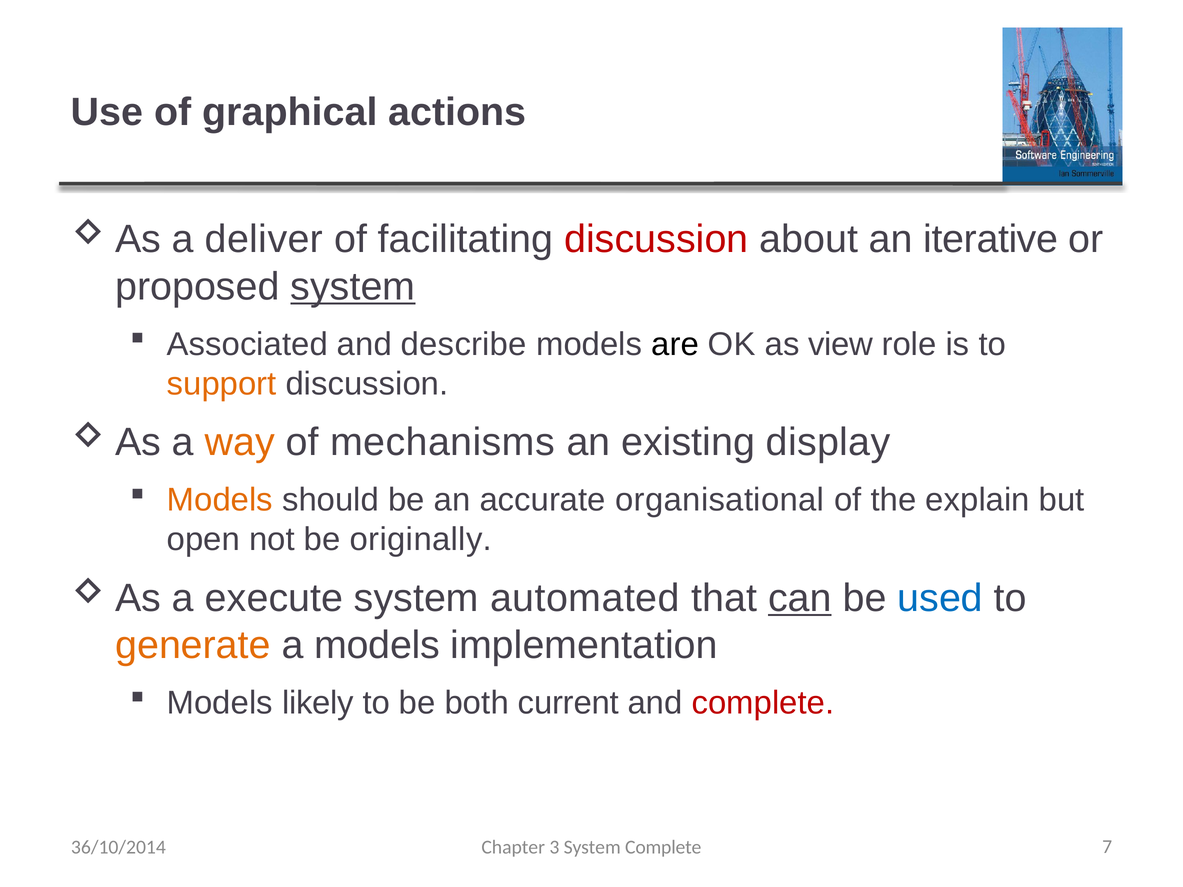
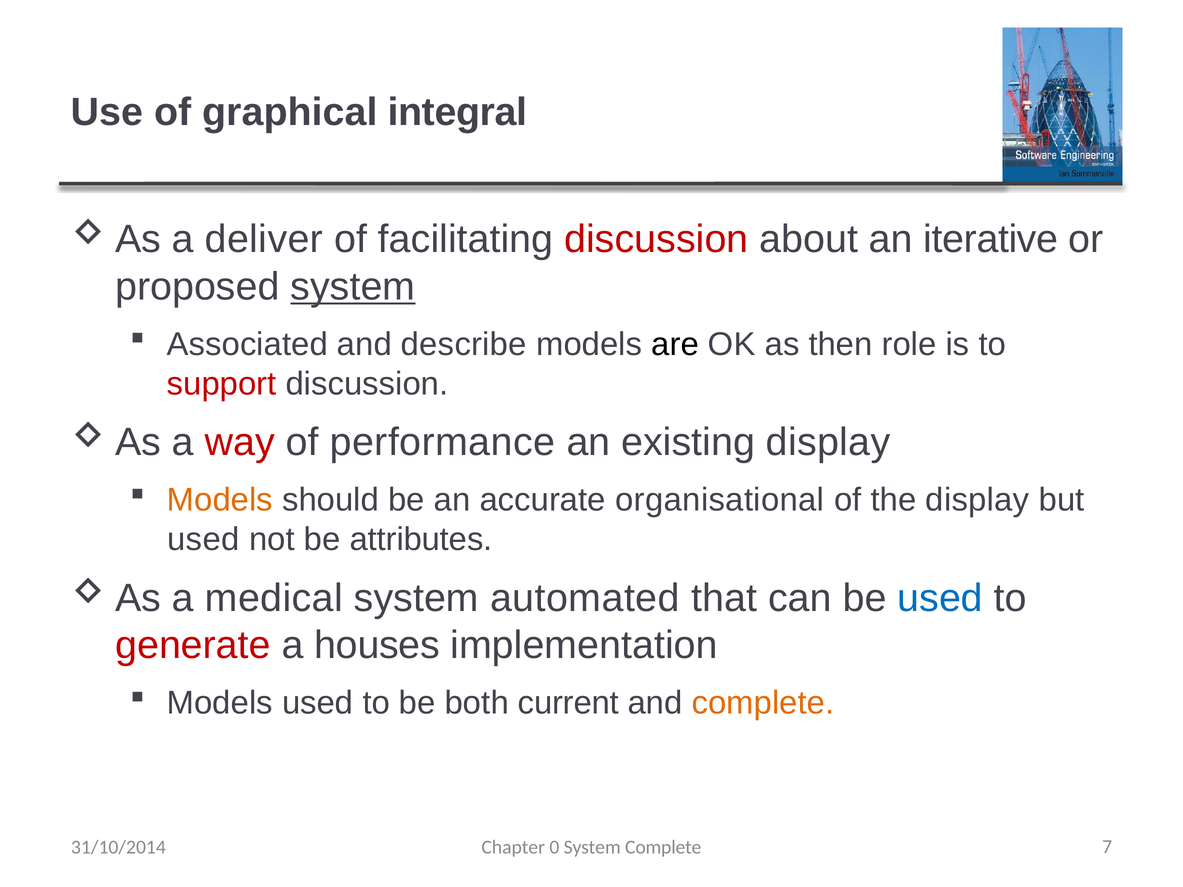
actions: actions -> integral
view: view -> then
support colour: orange -> red
way colour: orange -> red
mechanisms: mechanisms -> performance
the explain: explain -> display
open at (203, 540): open -> used
originally: originally -> attributes
execute: execute -> medical
can underline: present -> none
generate colour: orange -> red
a models: models -> houses
Models likely: likely -> used
complete at (763, 703) colour: red -> orange
36/10/2014: 36/10/2014 -> 31/10/2014
3: 3 -> 0
